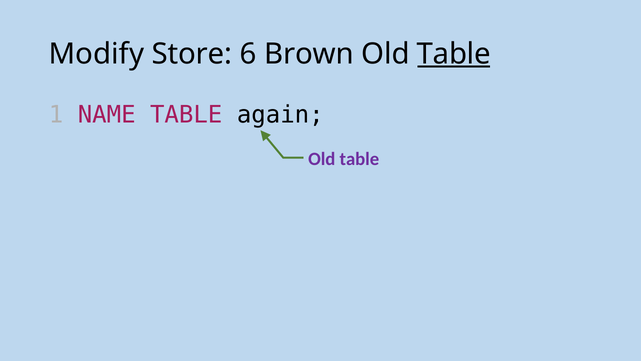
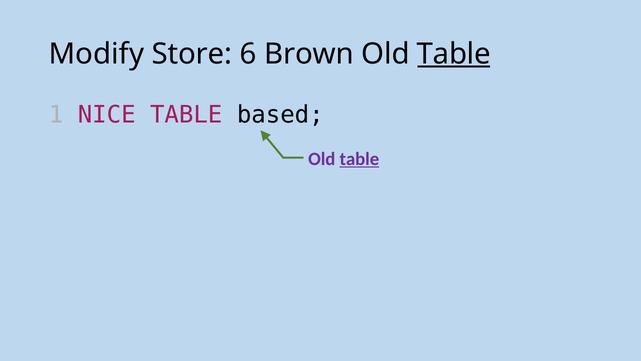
NAME: NAME -> NICE
again: again -> based
table at (359, 159) underline: none -> present
